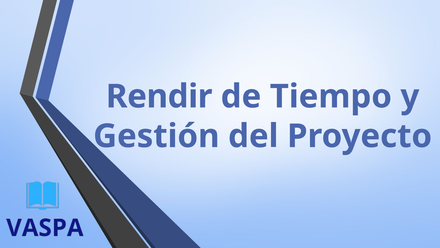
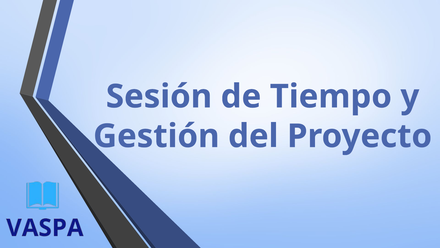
Rendir: Rendir -> Sesión
